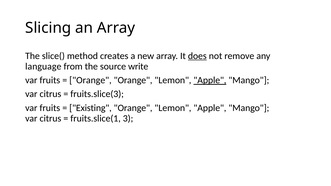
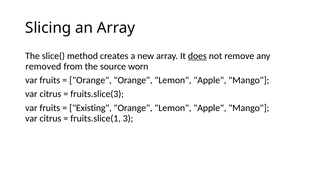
language: language -> removed
write: write -> worn
Apple at (210, 80) underline: present -> none
